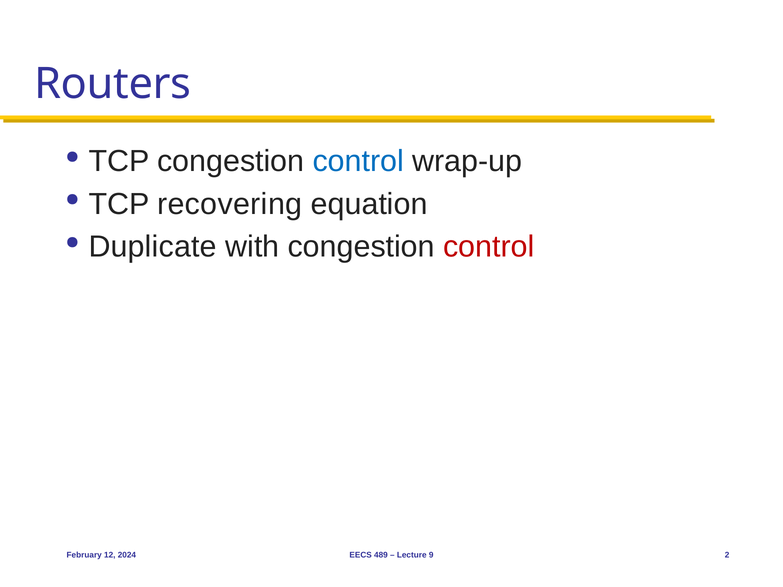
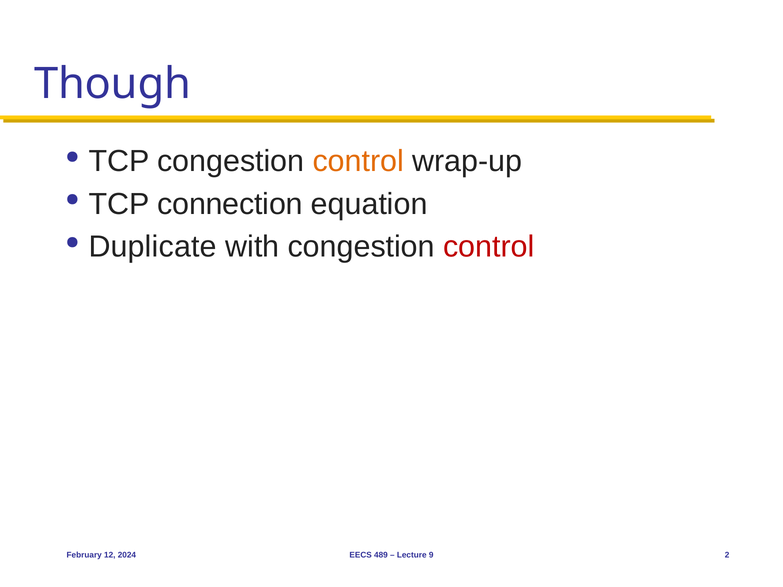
Routers: Routers -> Though
control at (358, 161) colour: blue -> orange
recovering: recovering -> connection
